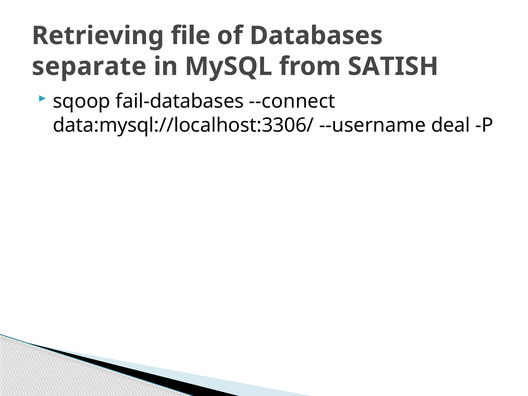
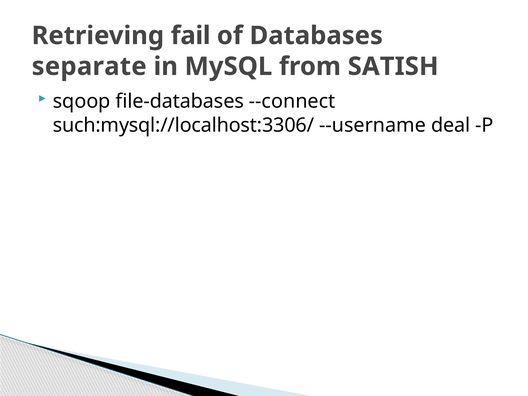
file: file -> fail
fail-databases: fail-databases -> file-databases
data:mysql://localhost:3306/: data:mysql://localhost:3306/ -> such:mysql://localhost:3306/
